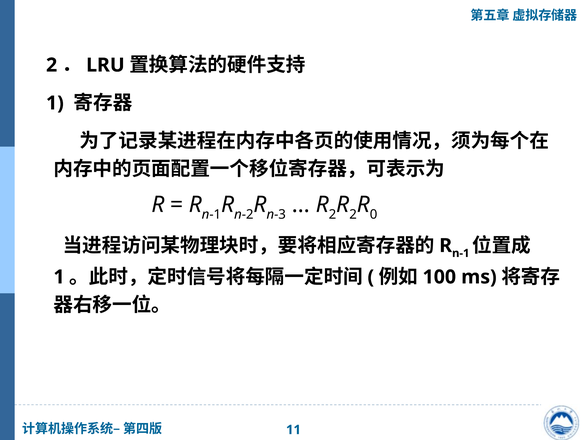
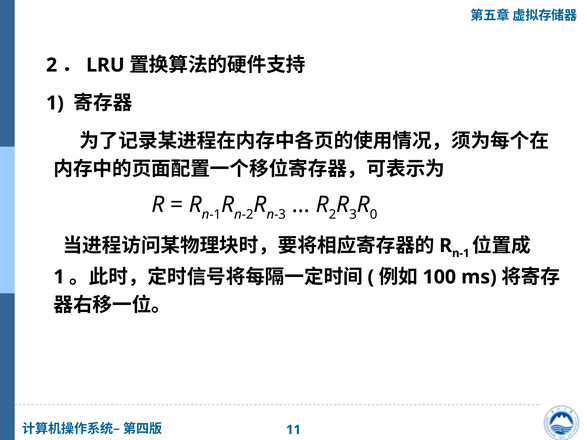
2 at (353, 215): 2 -> 3
